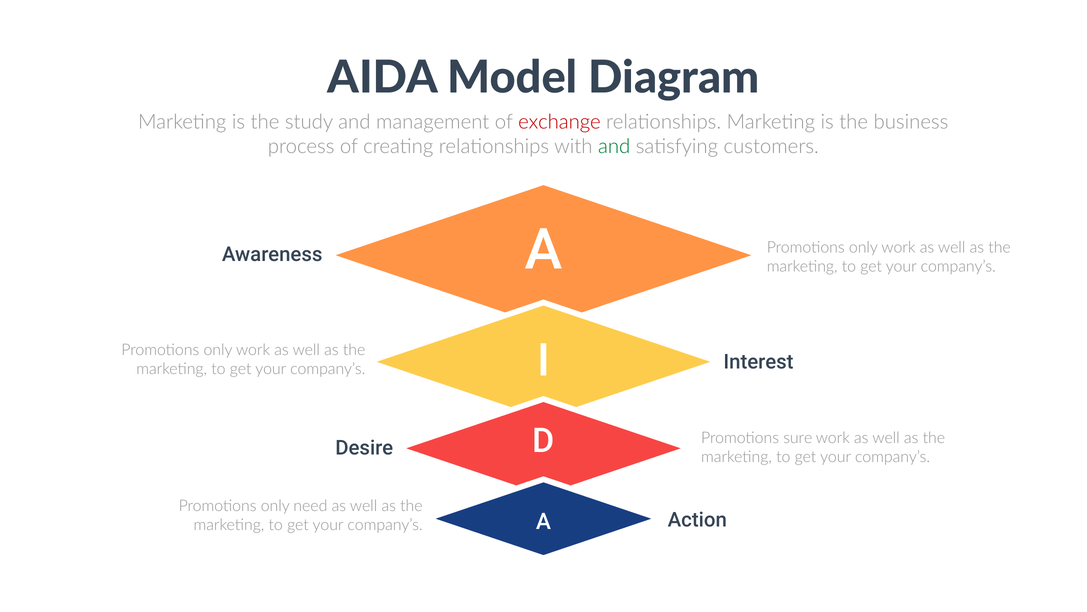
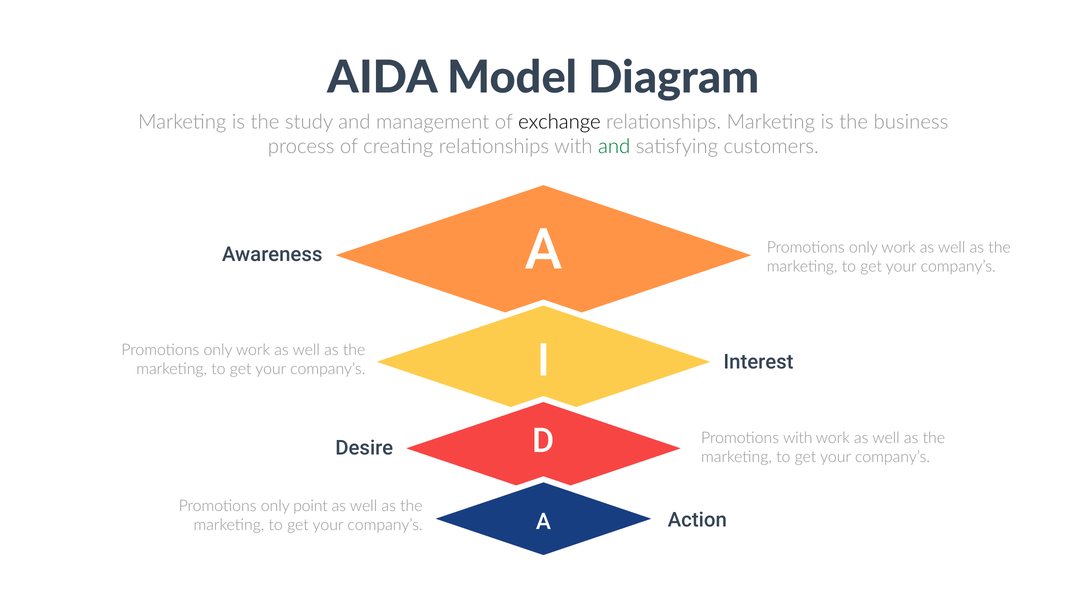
exchange colour: red -> black
Promotions sure: sure -> with
need: need -> point
